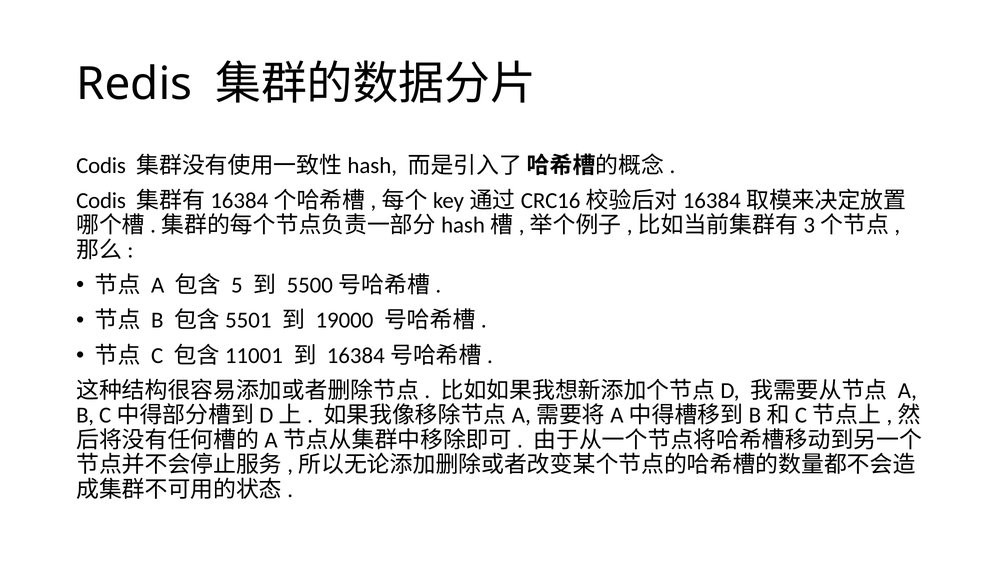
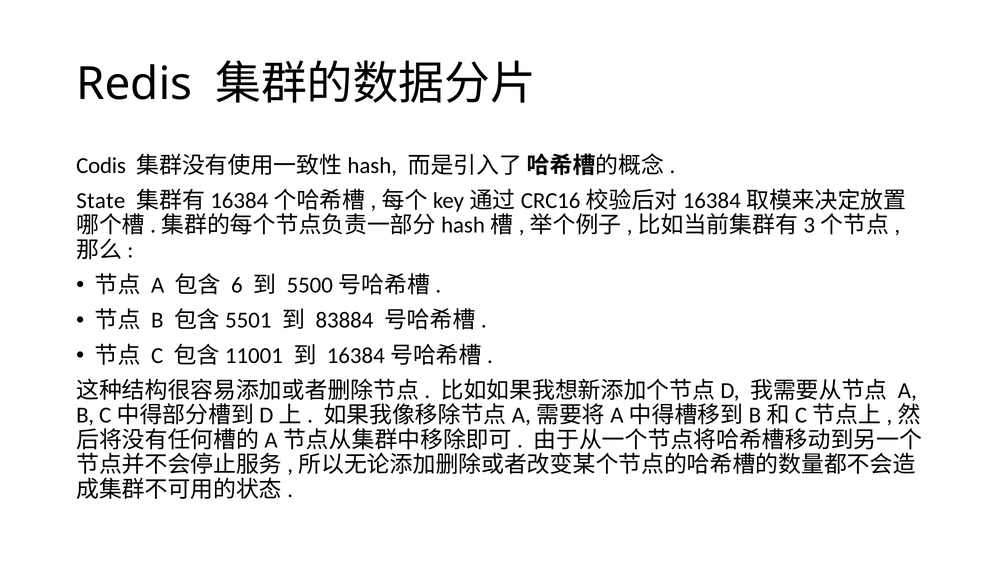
Codis at (101, 201): Codis -> State
5: 5 -> 6
19000: 19000 -> 83884
